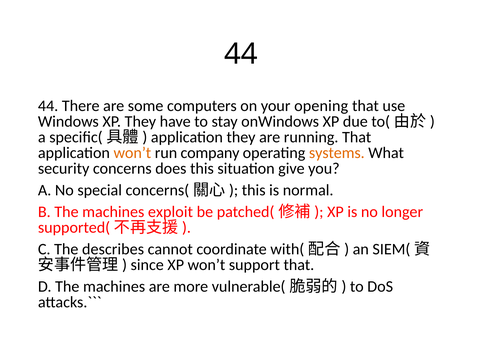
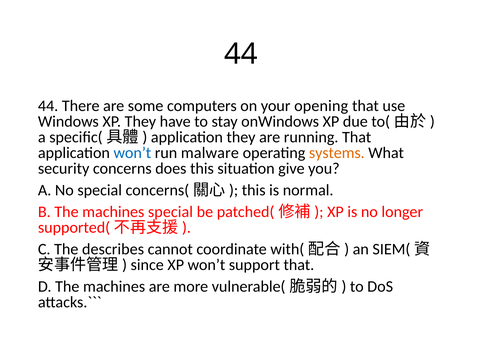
won’t at (132, 153) colour: orange -> blue
company: company -> malware
machines exploit: exploit -> special
